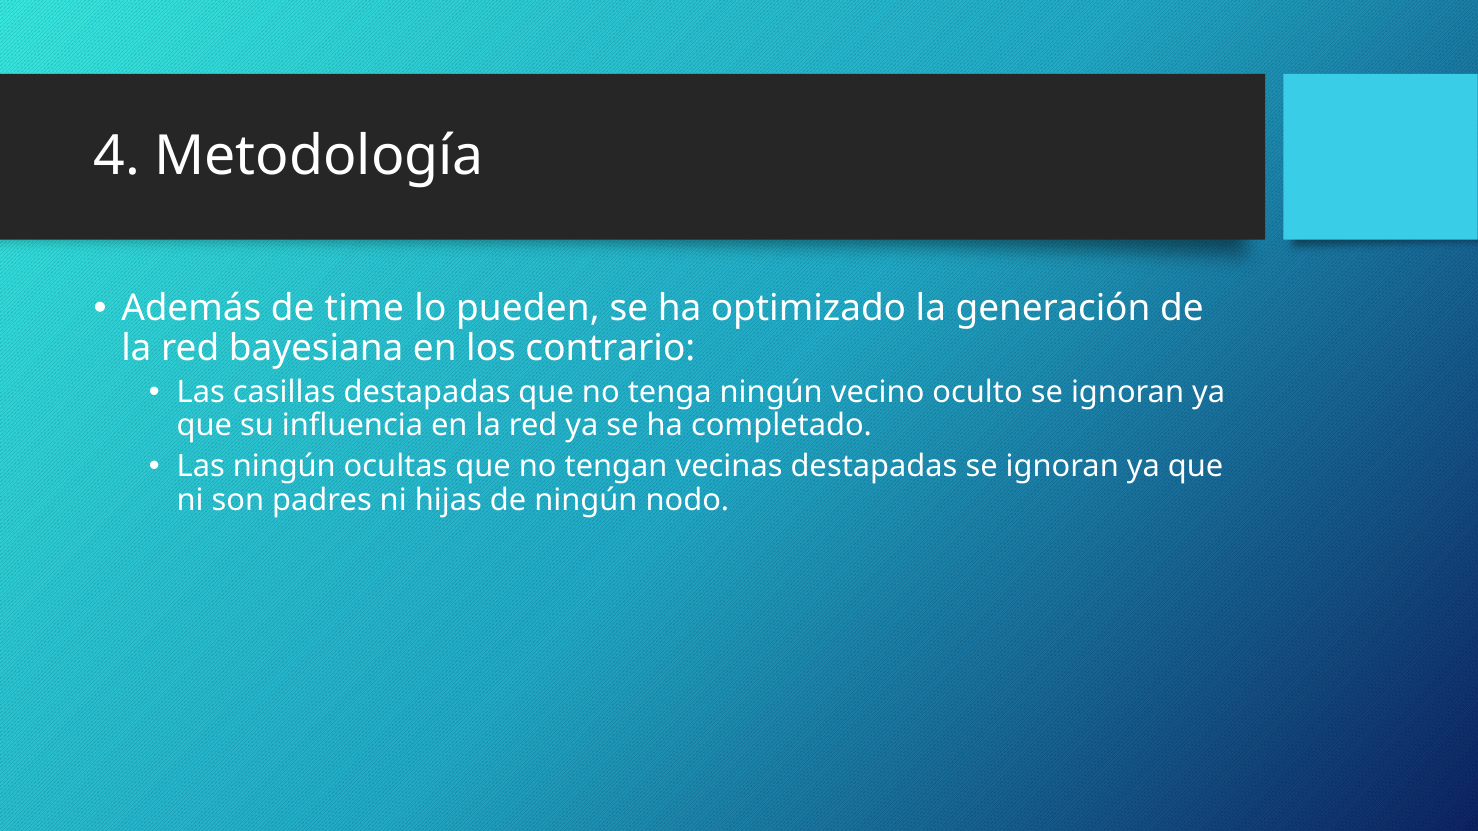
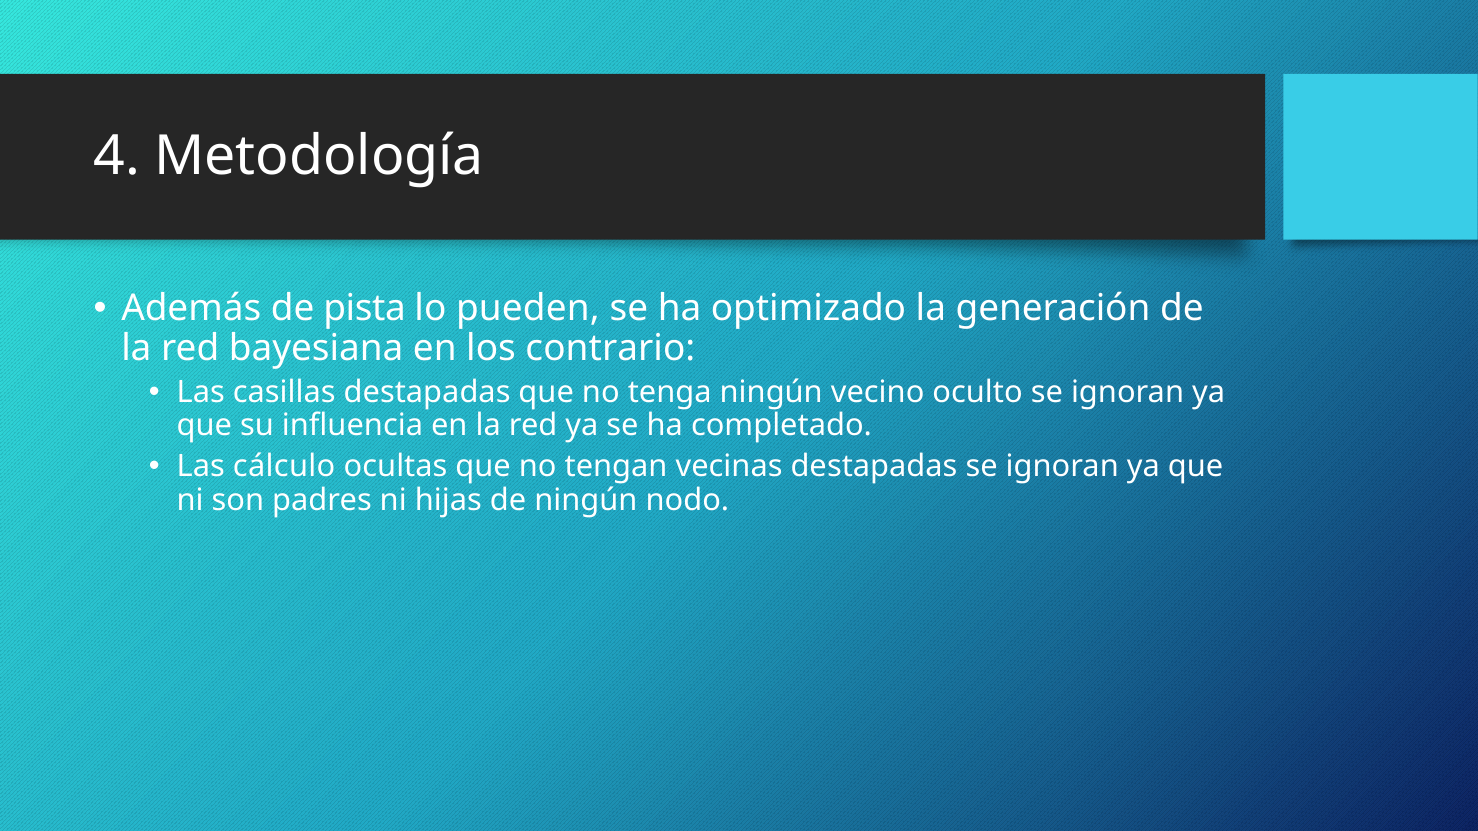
time: time -> pista
Las ningún: ningún -> cálculo
